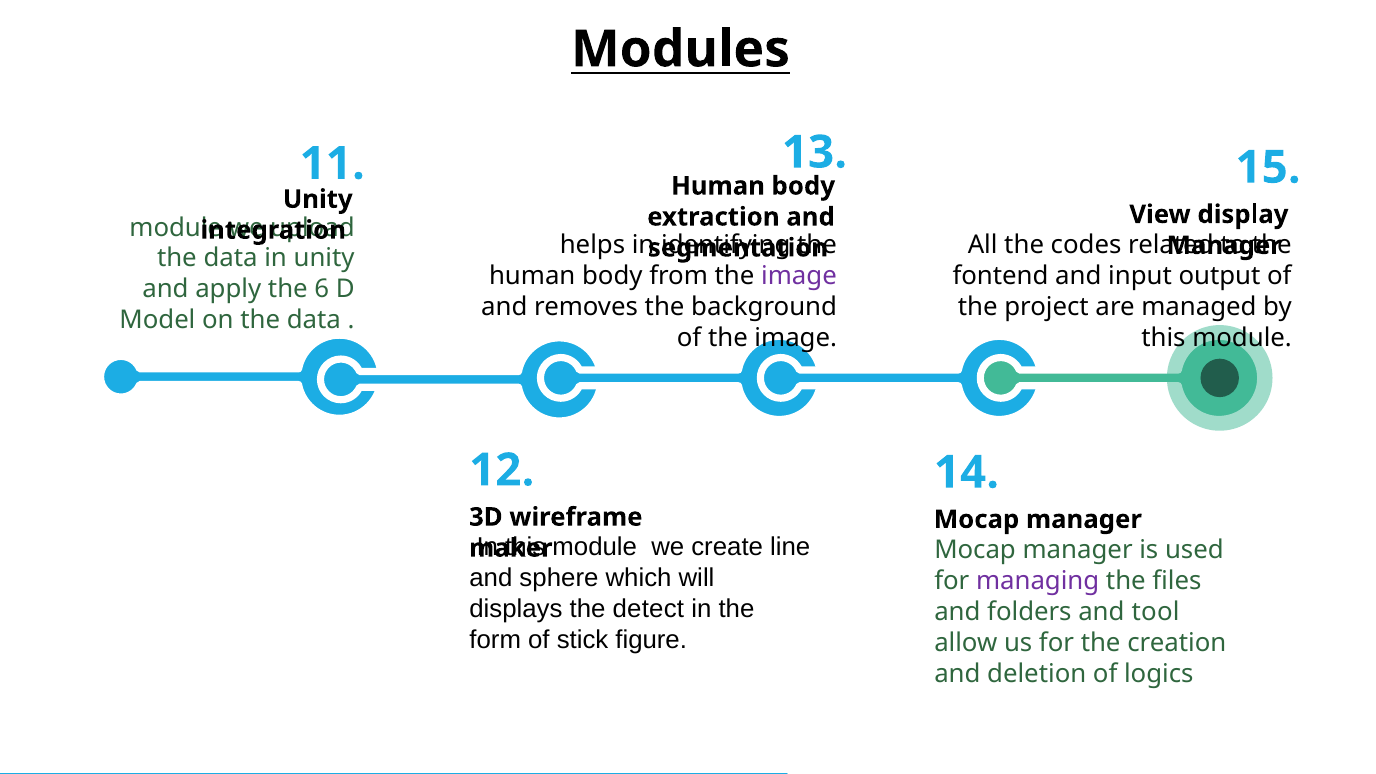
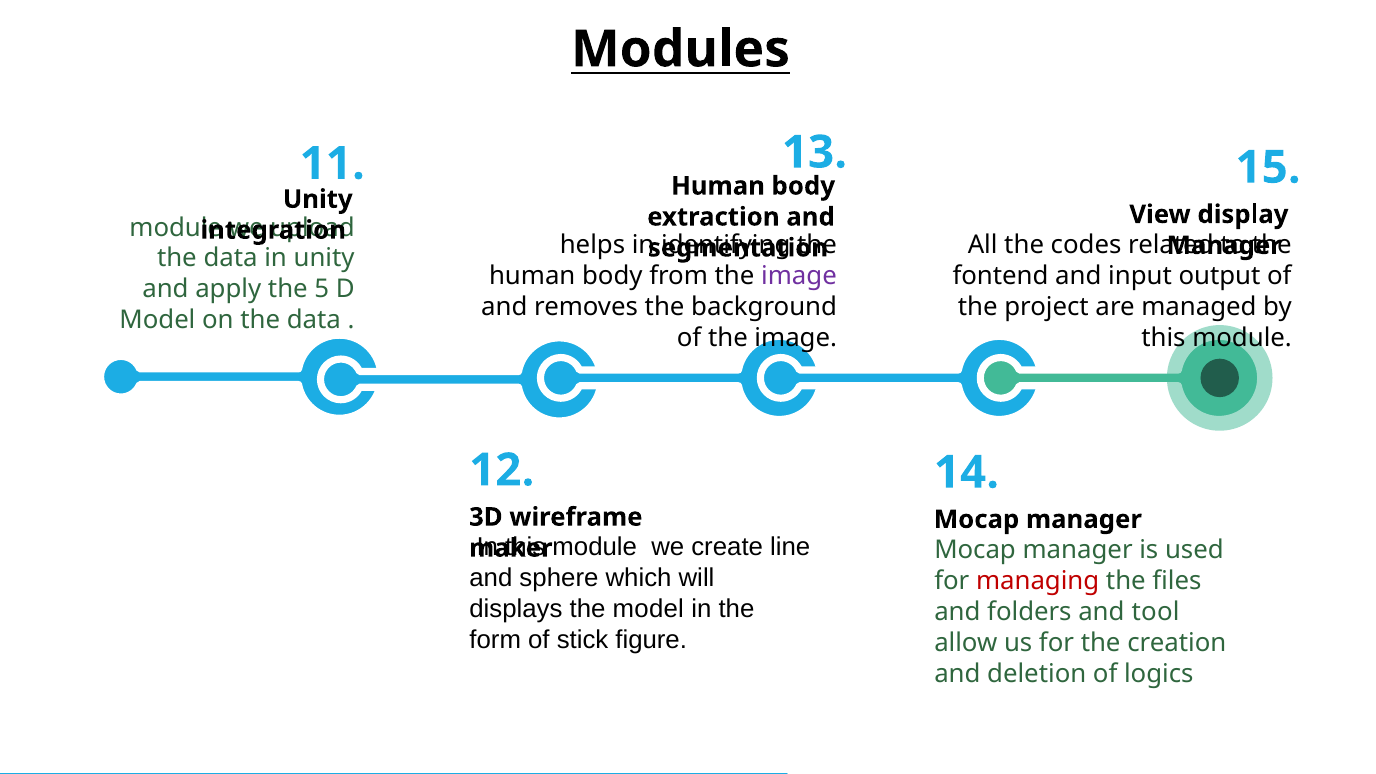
6: 6 -> 5
managing colour: purple -> red
the detect: detect -> model
